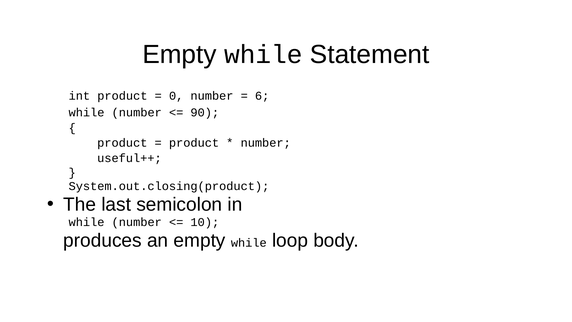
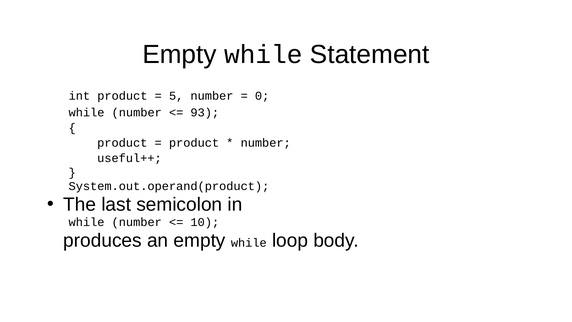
0: 0 -> 5
6: 6 -> 0
90: 90 -> 93
System.out.closing(product: System.out.closing(product -> System.out.operand(product
